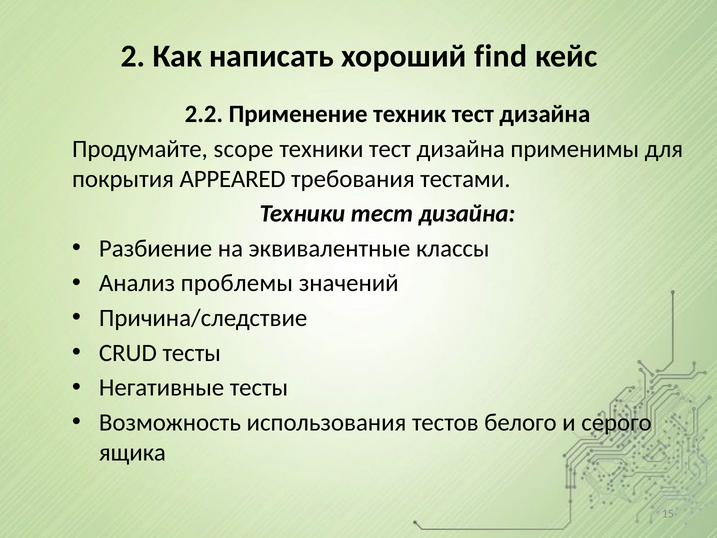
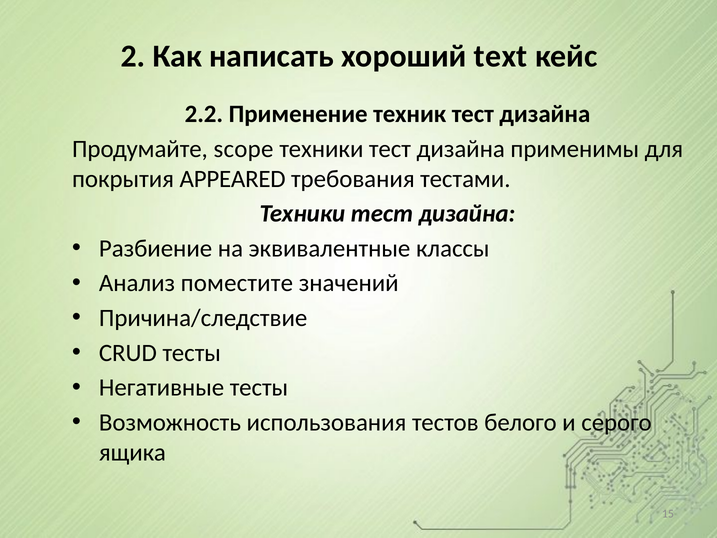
find: find -> text
проблемы: проблемы -> поместите
